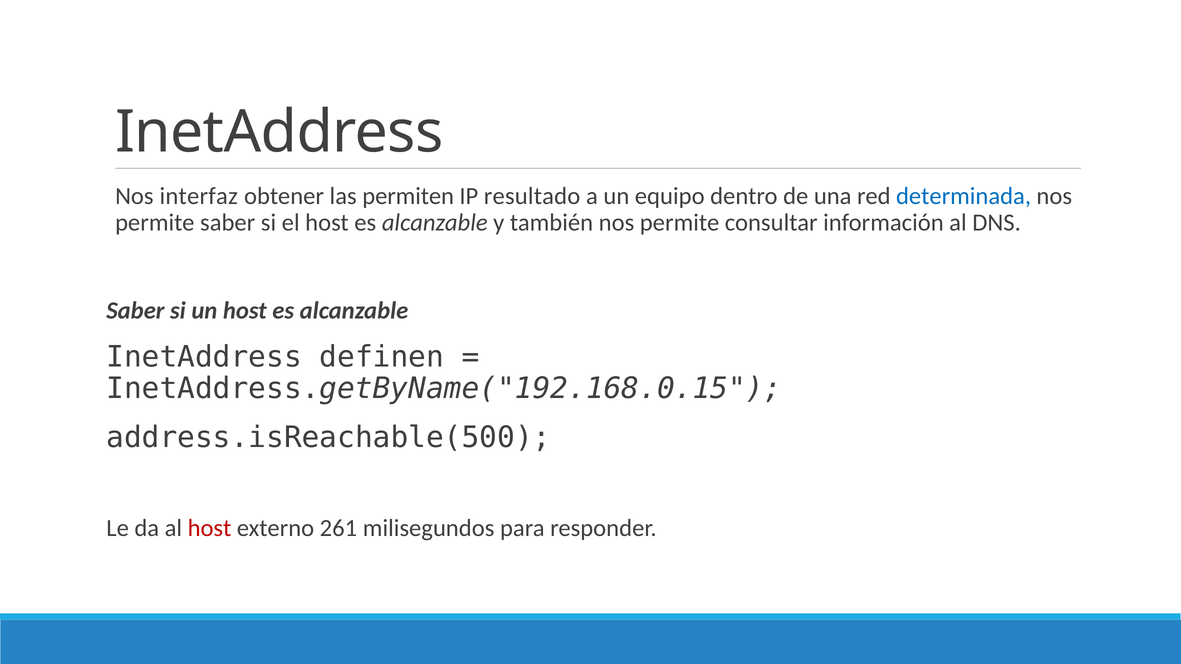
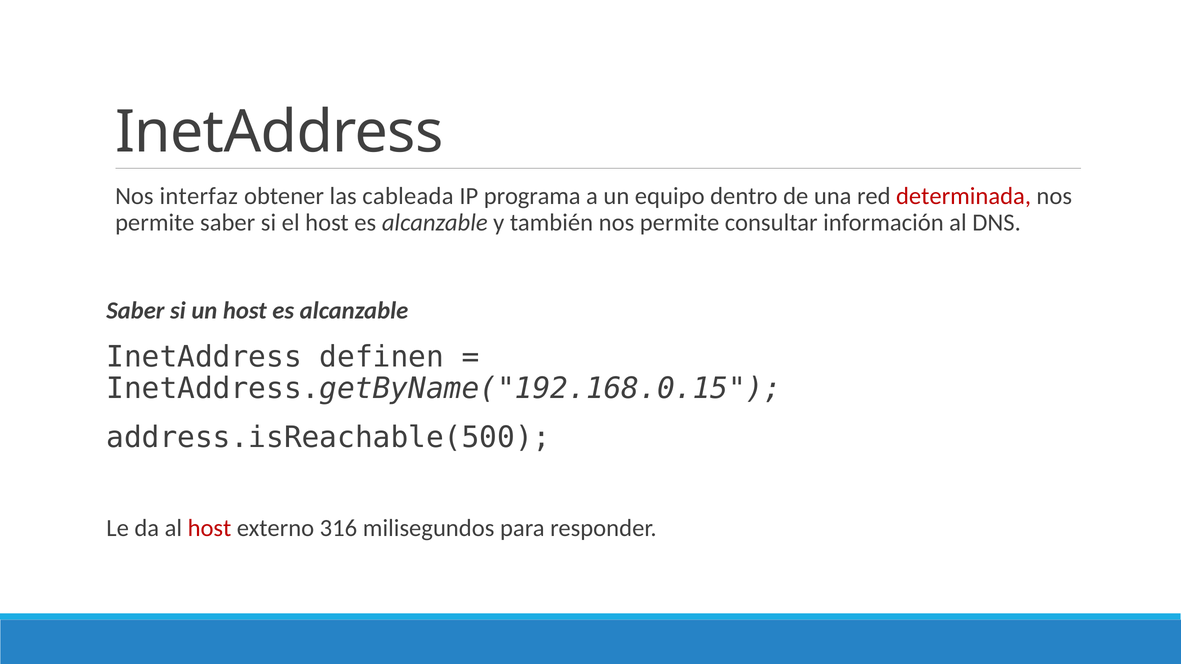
permiten: permiten -> cableada
resultado: resultado -> programa
determinada colour: blue -> red
261: 261 -> 316
